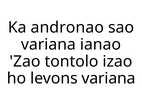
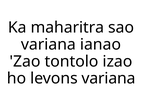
andronao: andronao -> maharitra
